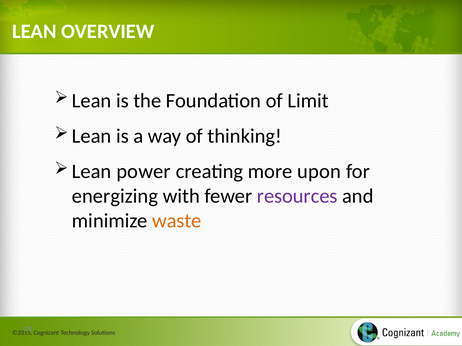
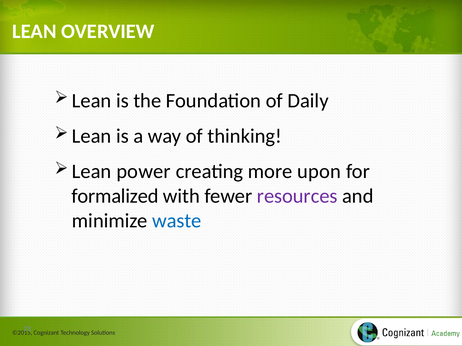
Limit: Limit -> Daily
energizing: energizing -> formalized
waste colour: orange -> blue
